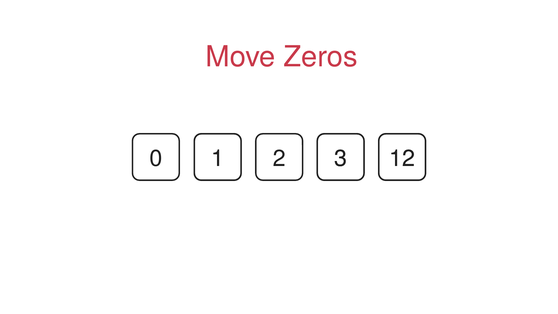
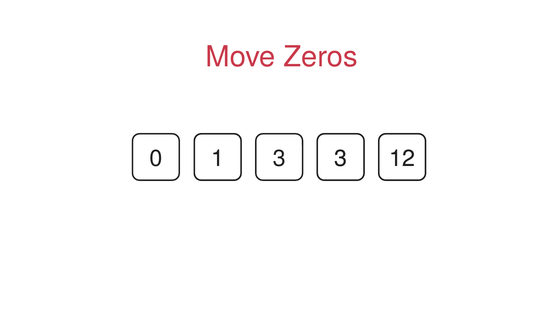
2 at (279, 159): 2 -> 3
